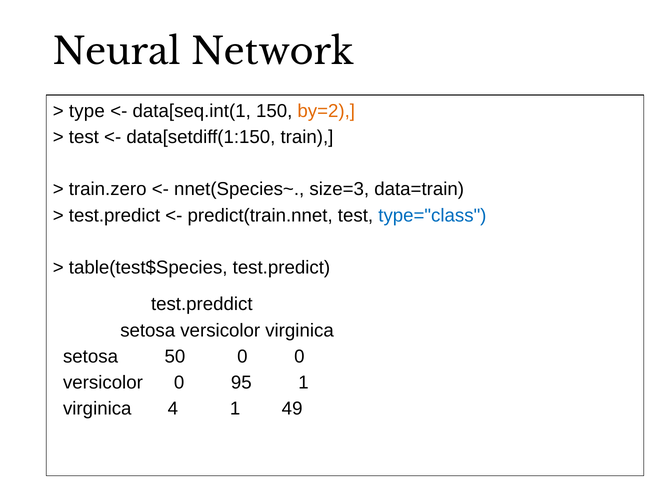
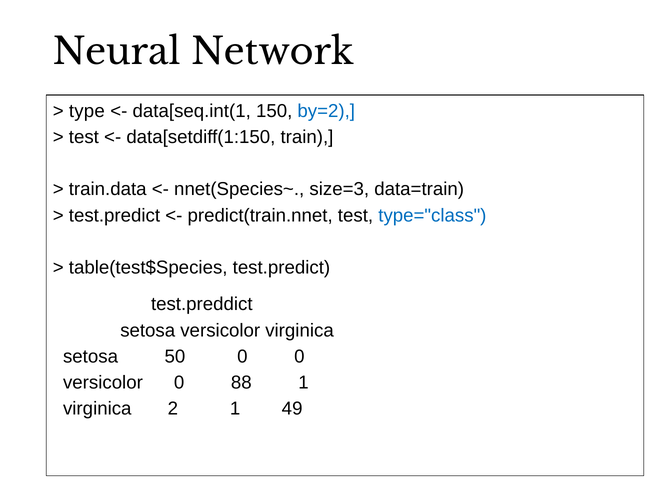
by=2 colour: orange -> blue
train.zero: train.zero -> train.data
95: 95 -> 88
4: 4 -> 2
